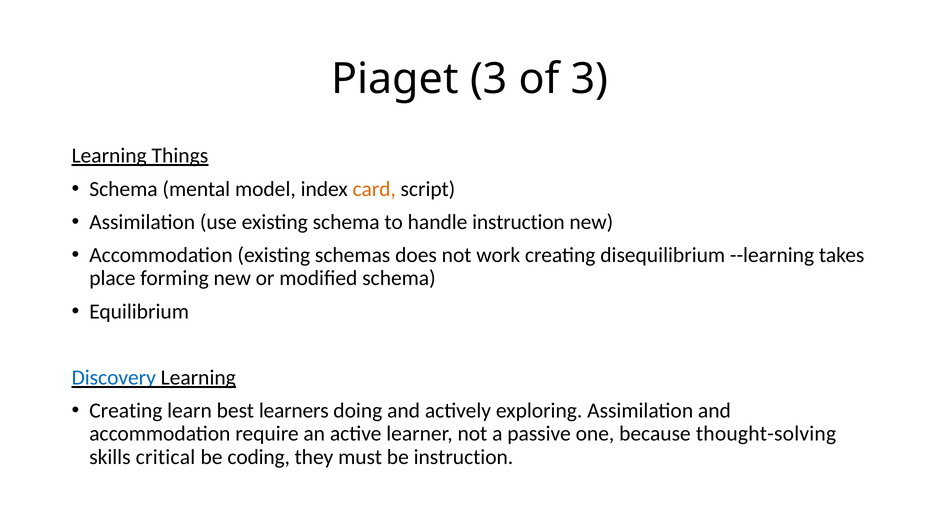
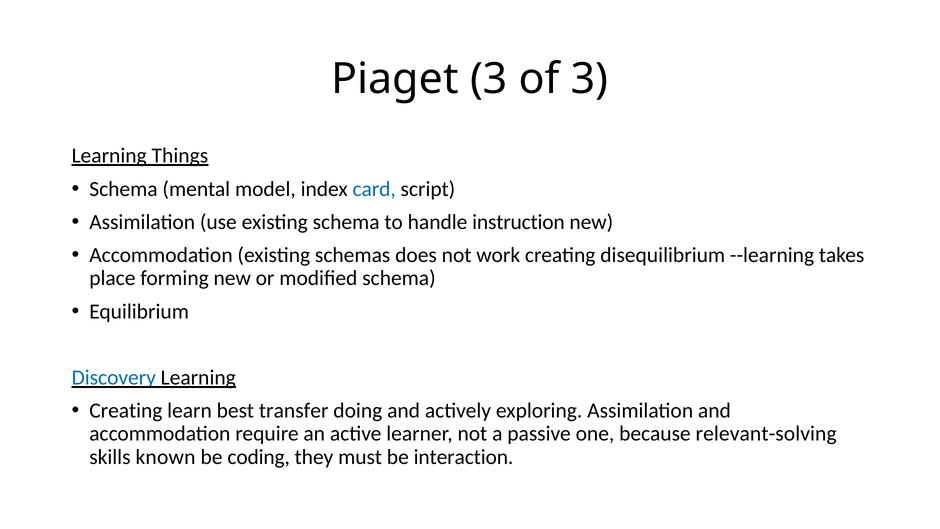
card colour: orange -> blue
learners: learners -> transfer
thought-solving: thought-solving -> relevant-solving
critical: critical -> known
be instruction: instruction -> interaction
